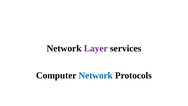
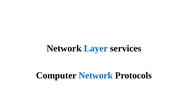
Layer colour: purple -> blue
